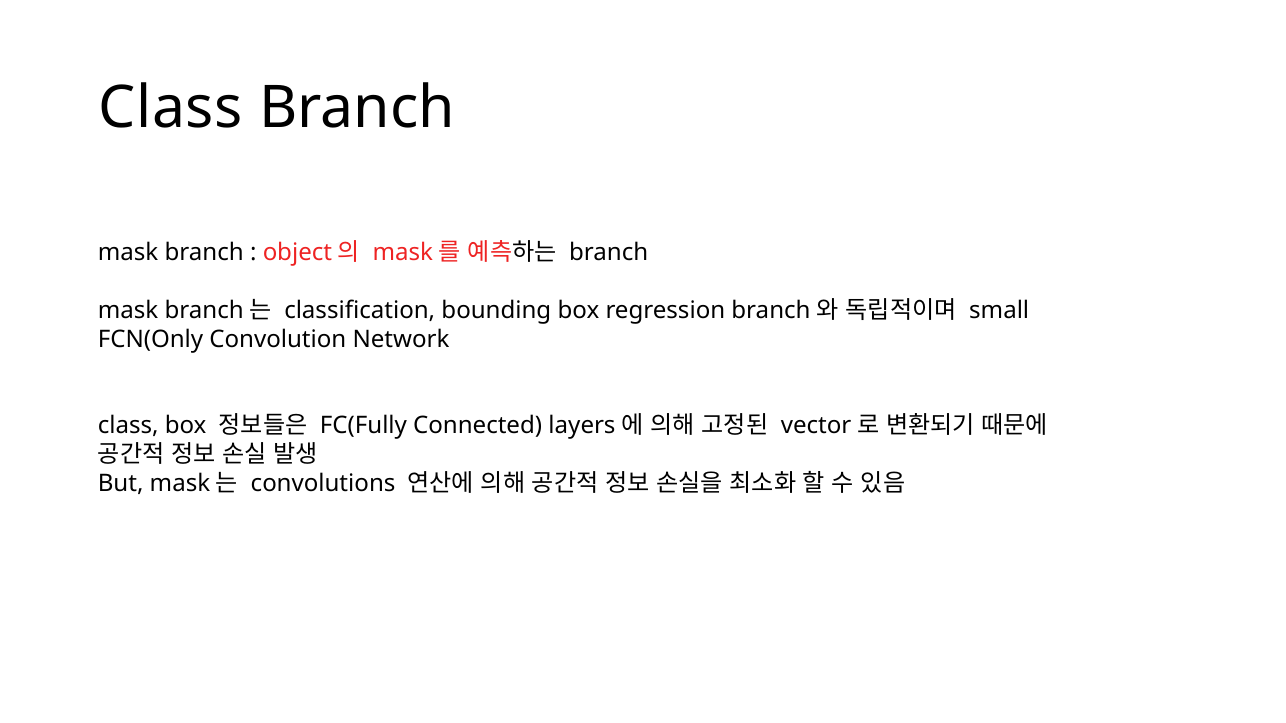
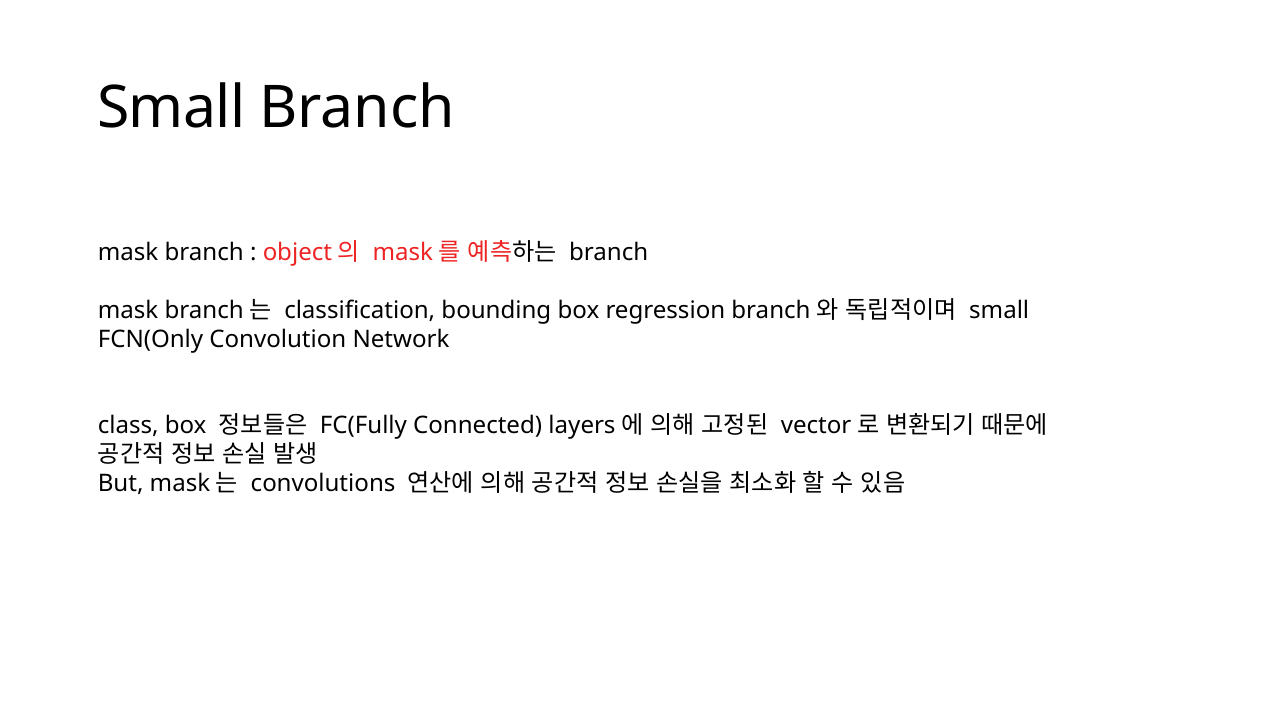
Class at (171, 108): Class -> Small
